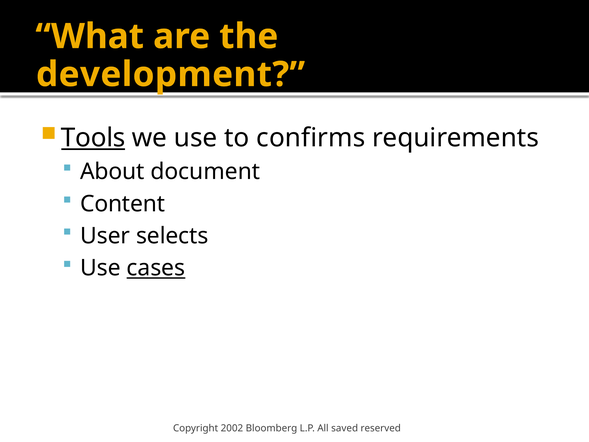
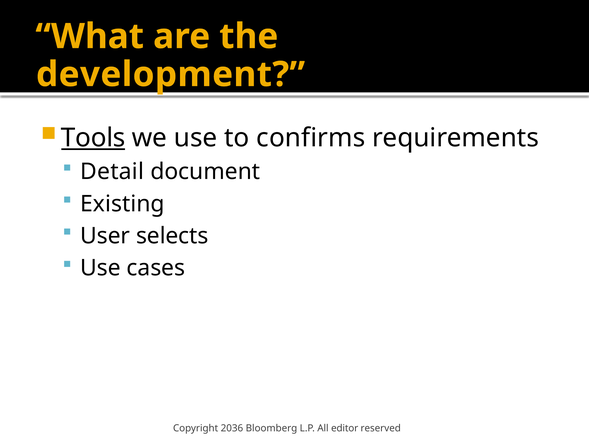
About: About -> Detail
Content: Content -> Existing
cases underline: present -> none
2002: 2002 -> 2036
saved: saved -> editor
